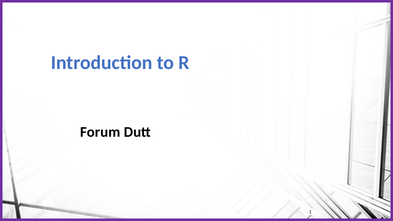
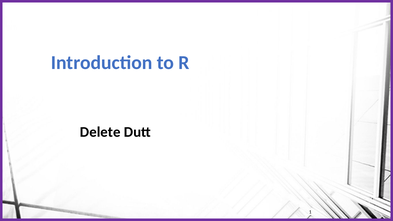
Forum: Forum -> Delete
